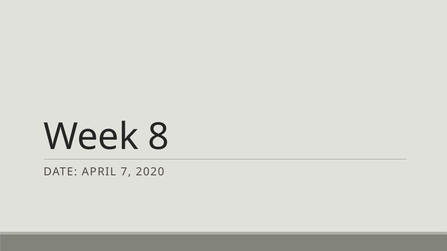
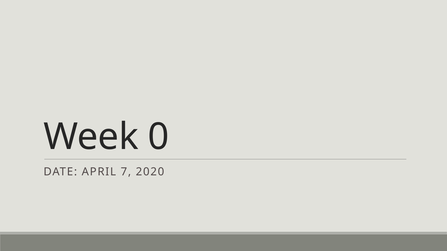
8: 8 -> 0
